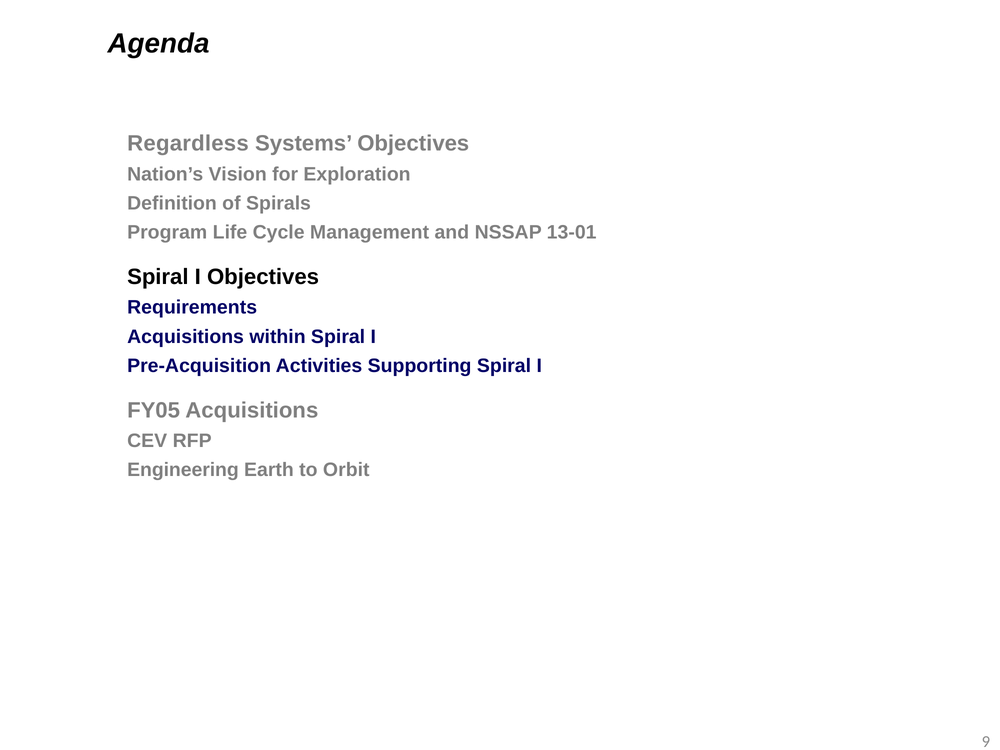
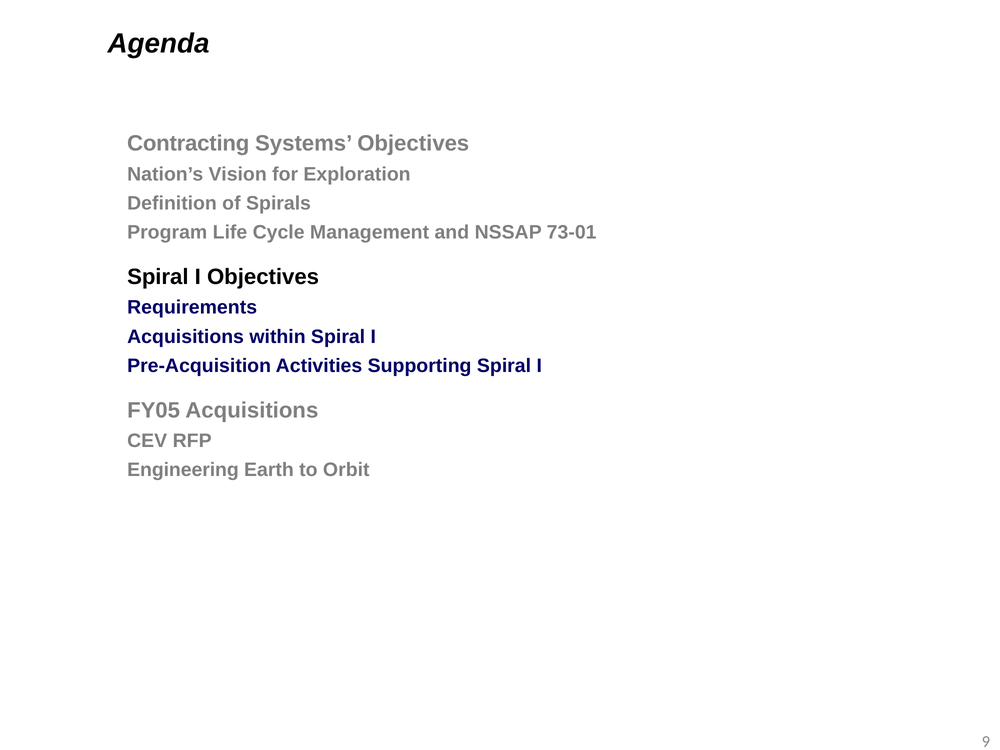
Regardless: Regardless -> Contracting
13-01: 13-01 -> 73-01
